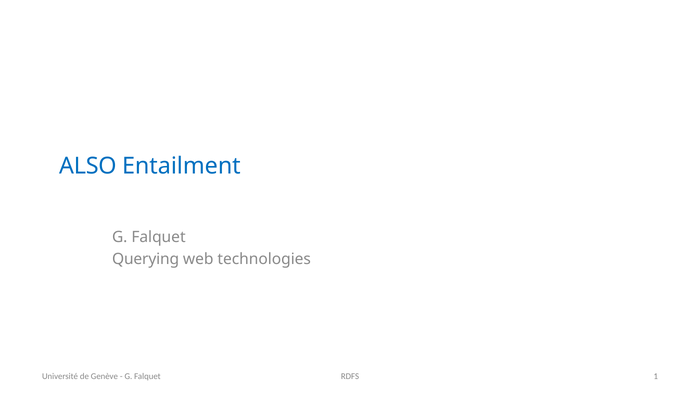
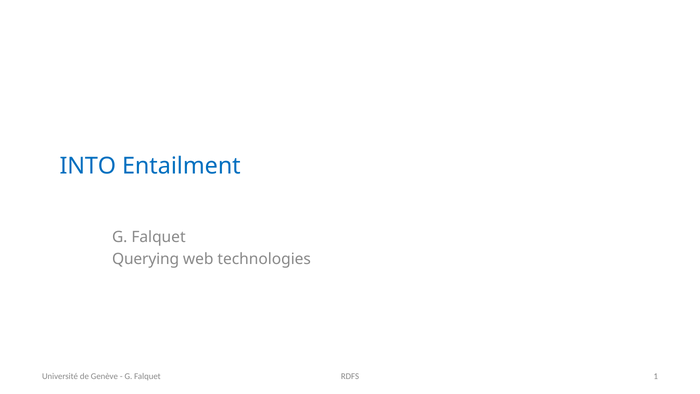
ALSO: ALSO -> INTO
